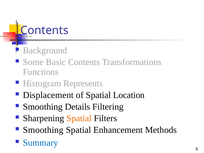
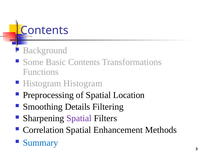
Histogram Represents: Represents -> Histogram
Displacement: Displacement -> Preprocessing
Spatial at (79, 118) colour: orange -> purple
Smoothing at (43, 130): Smoothing -> Correlation
